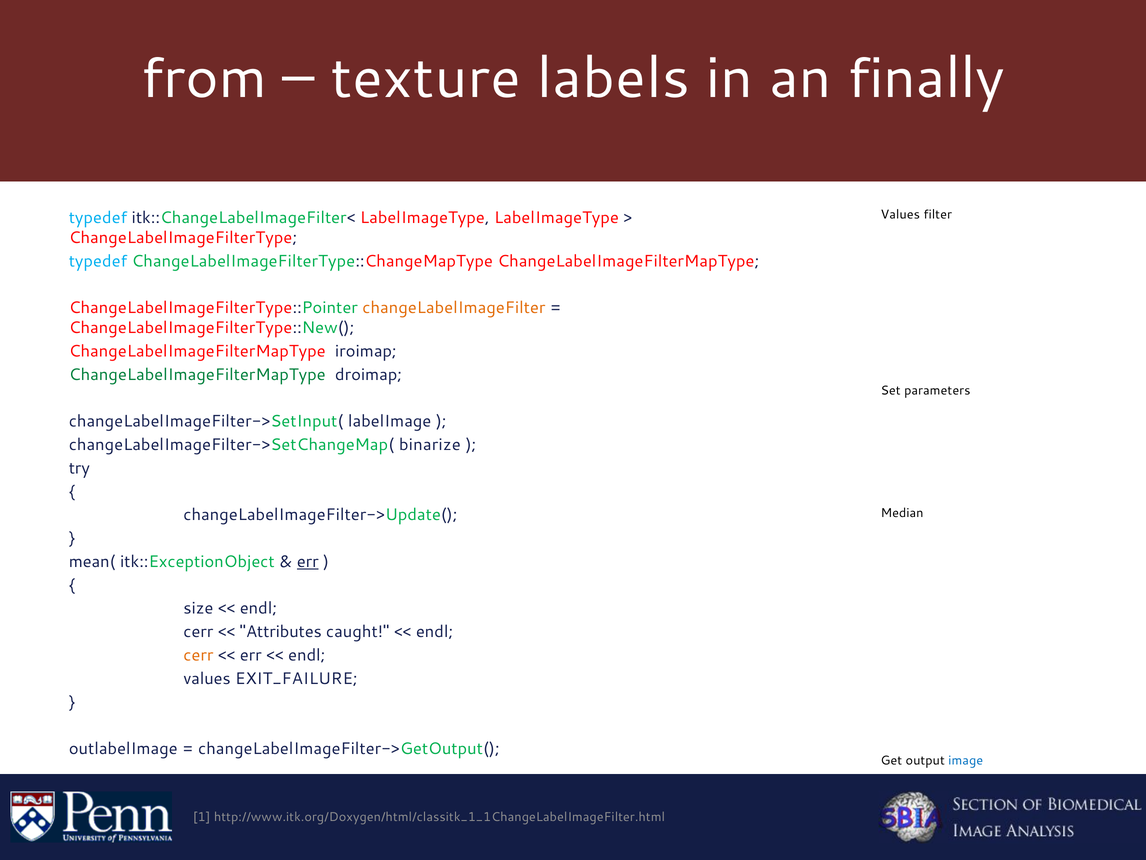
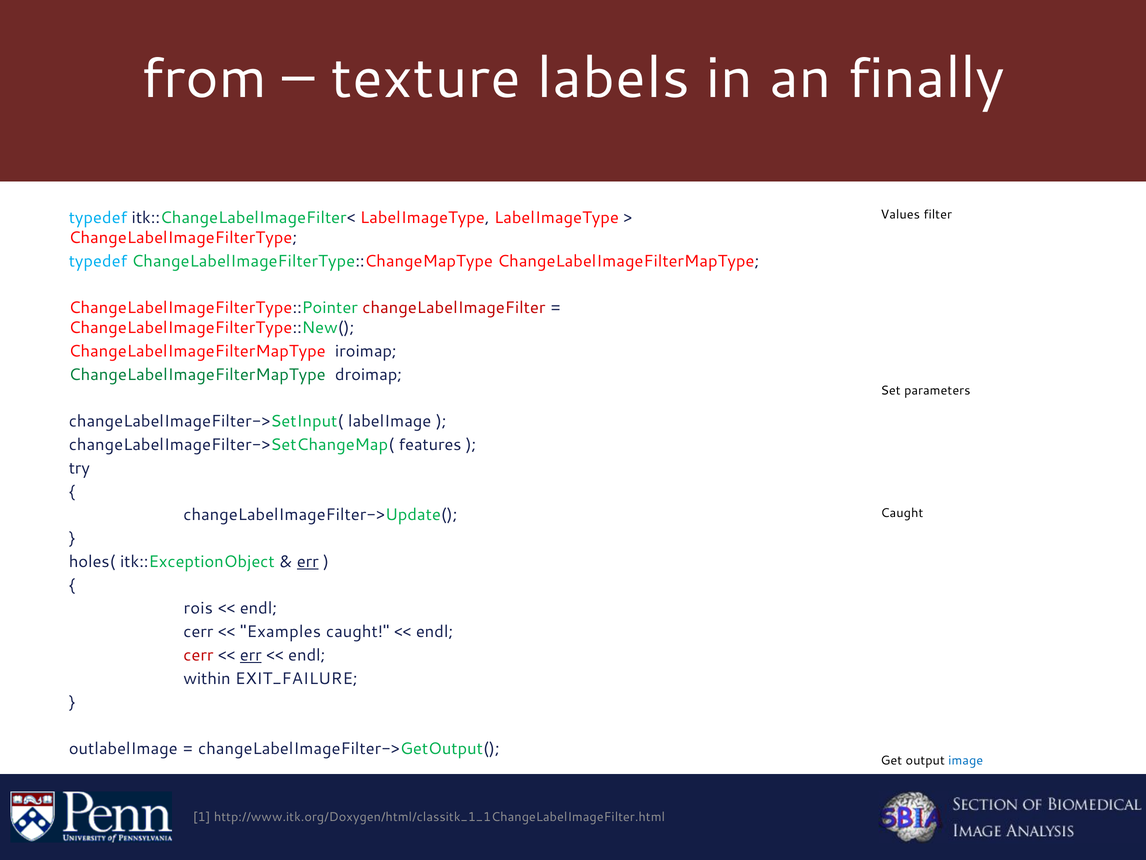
changeLabelImageFilter colour: orange -> red
binarize: binarize -> features
Median at (902, 513): Median -> Caught
mean(: mean( -> holes(
size: size -> rois
Attributes: Attributes -> Examples
cerr at (198, 655) colour: orange -> red
err at (251, 655) underline: none -> present
values at (207, 678): values -> within
